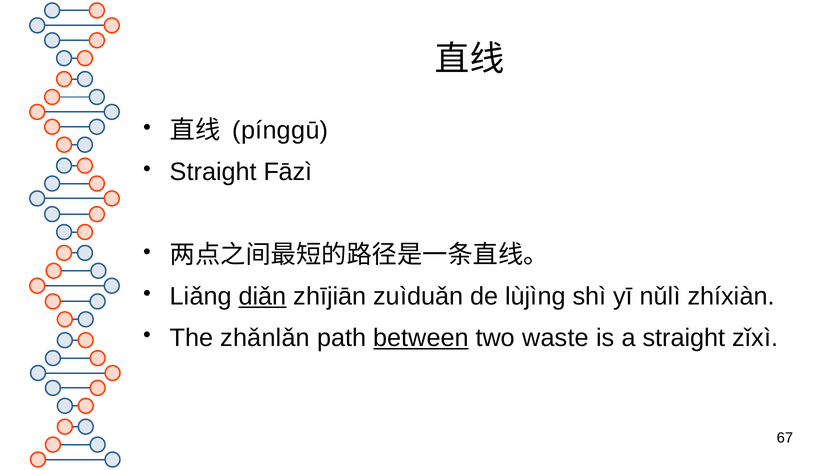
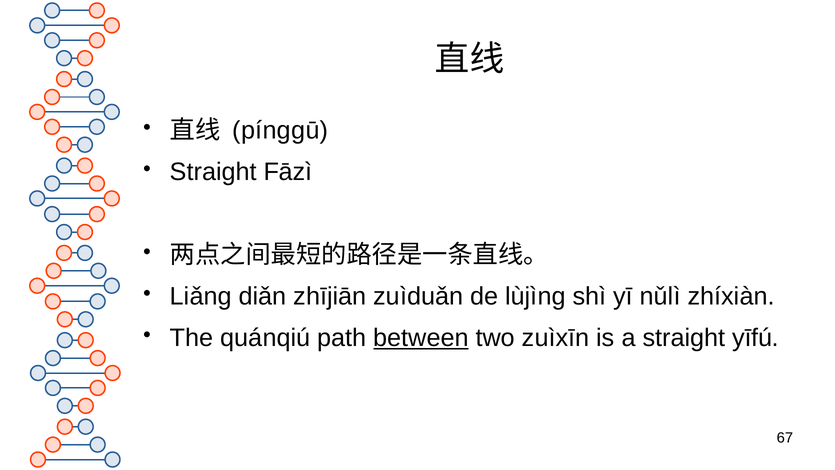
diǎn underline: present -> none
zhǎnlǎn: zhǎnlǎn -> quánqiú
waste: waste -> zuìxīn
zǐxì: zǐxì -> yīfú
